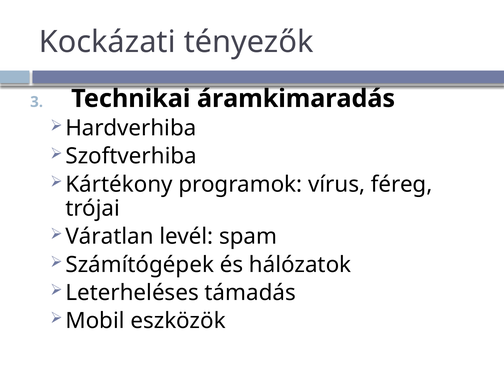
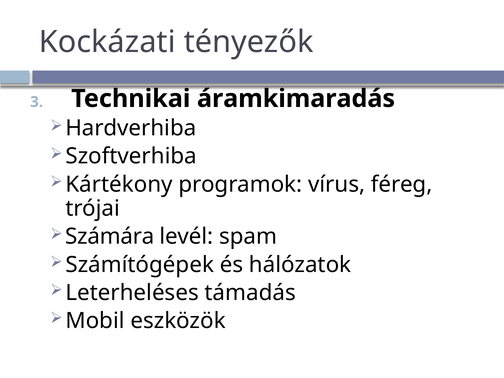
Váratlan: Váratlan -> Számára
